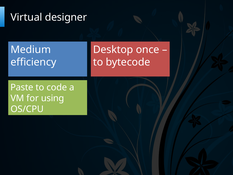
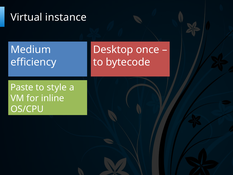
designer: designer -> instance
code: code -> style
using: using -> inline
